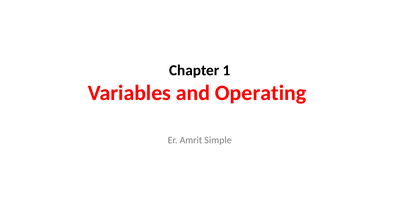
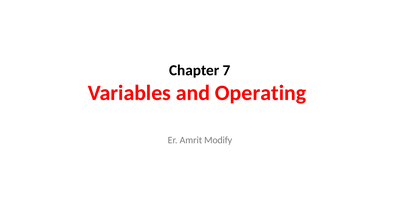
1: 1 -> 7
Simple: Simple -> Modify
